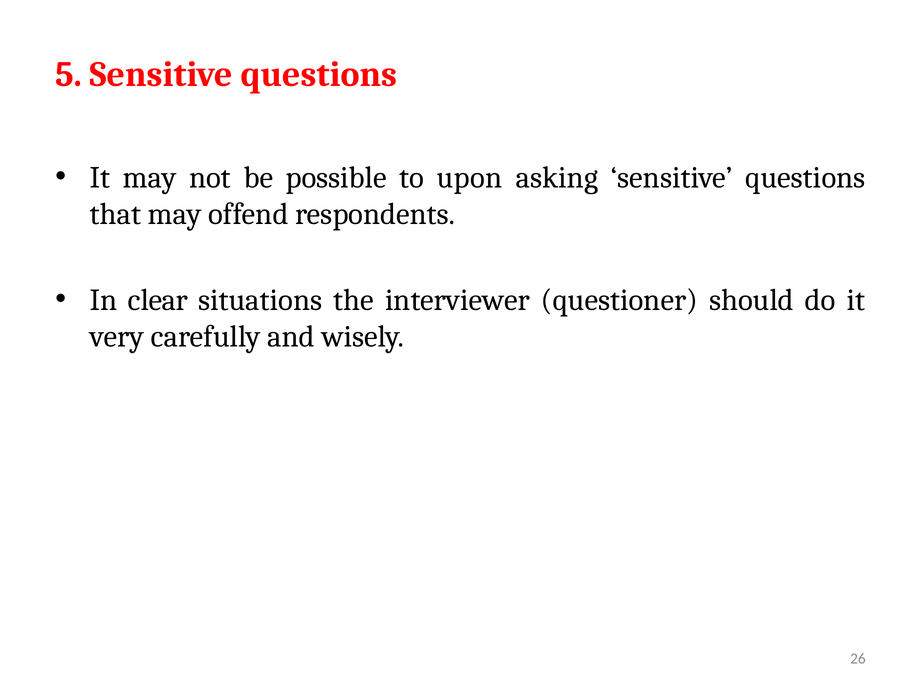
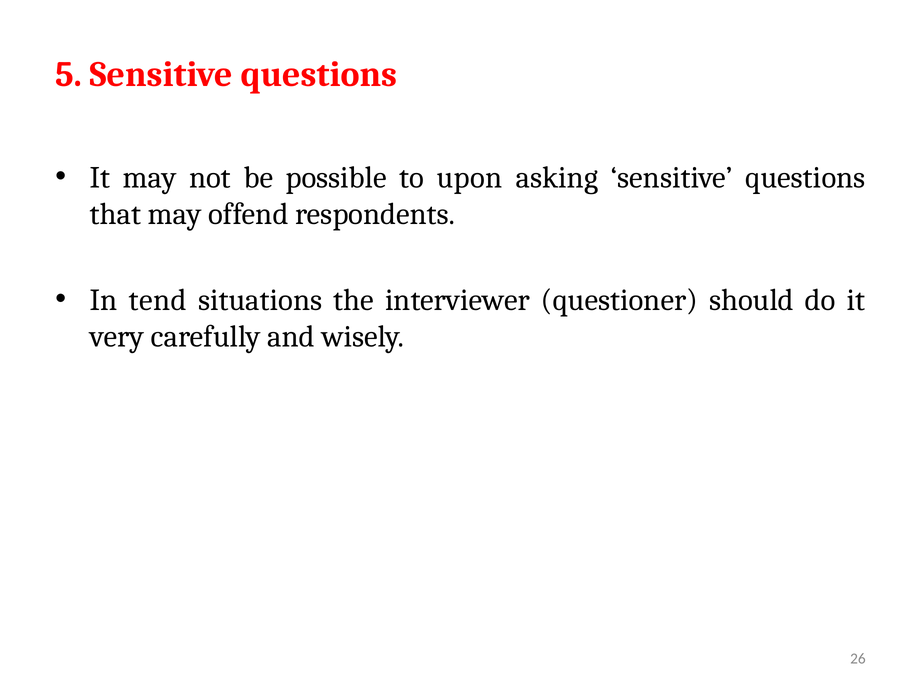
clear: clear -> tend
